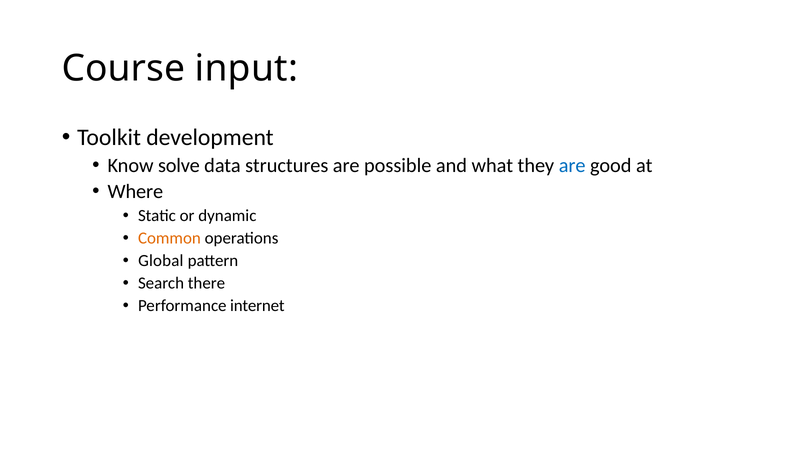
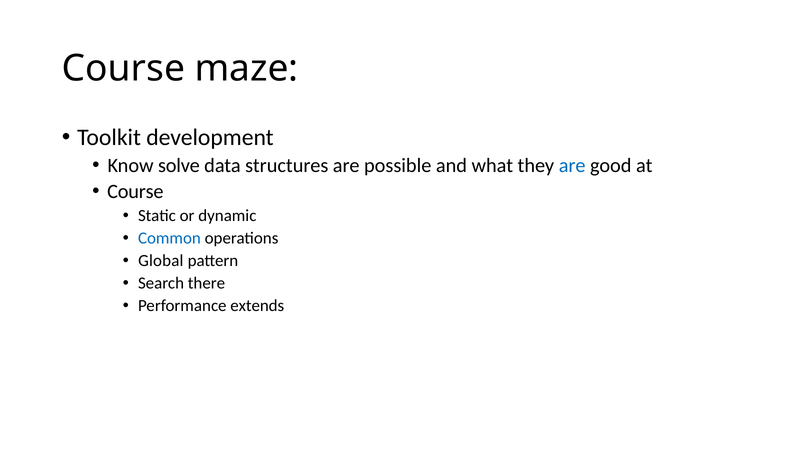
input: input -> maze
Where at (135, 191): Where -> Course
Common colour: orange -> blue
internet: internet -> extends
